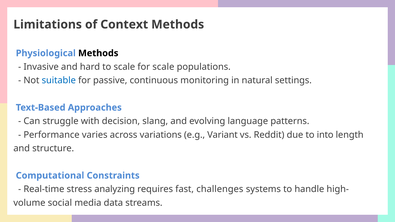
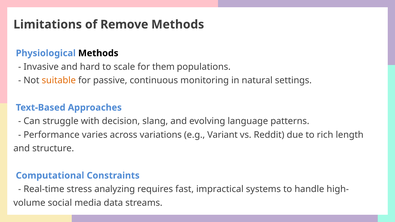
Context: Context -> Remove
for scale: scale -> them
suitable colour: blue -> orange
into: into -> rich
challenges: challenges -> impractical
